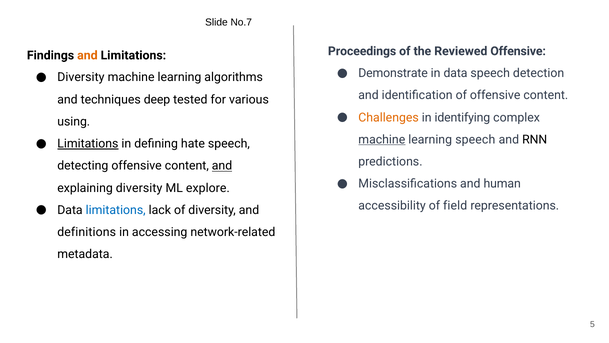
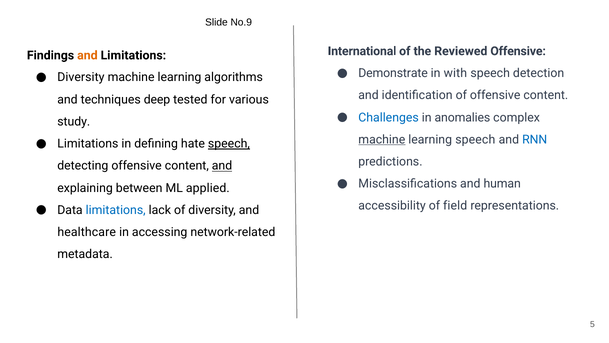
No.7: No.7 -> No.9
Proceedings: Proceedings -> International
in data: data -> with
Challenges colour: orange -> blue
identifying: identifying -> anomalies
using: using -> study
RNN colour: black -> blue
Limitations at (88, 144) underline: present -> none
speech at (229, 144) underline: none -> present
explaining diversity: diversity -> between
explore: explore -> applied
definitions: definitions -> healthcare
